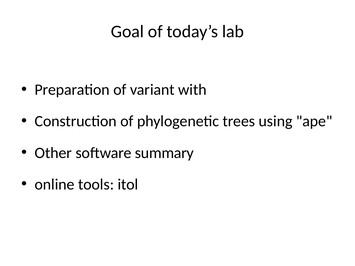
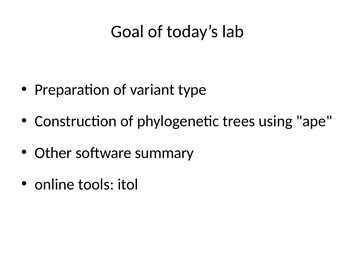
with: with -> type
